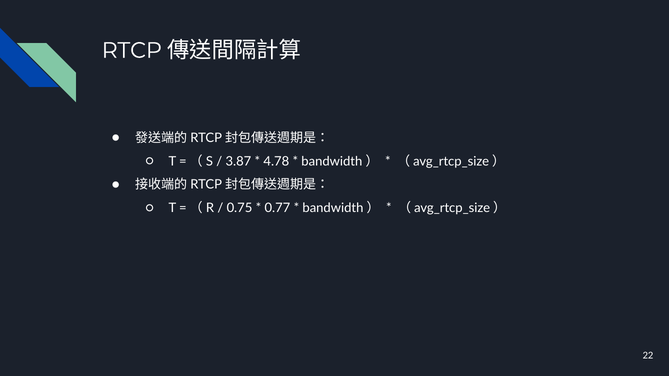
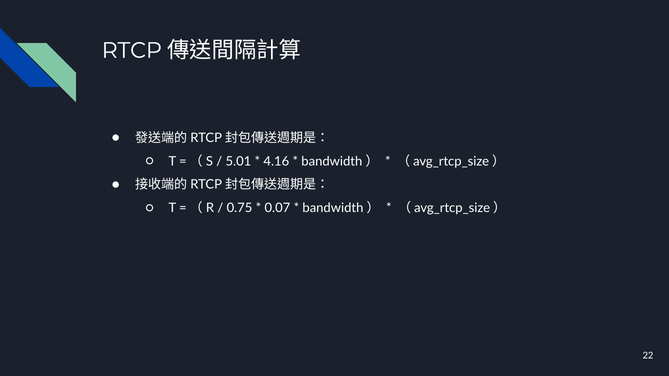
3.87: 3.87 -> 5.01
4.78: 4.78 -> 4.16
0.77: 0.77 -> 0.07
